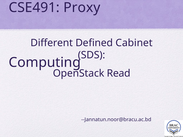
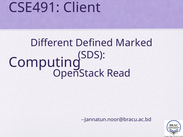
Proxy: Proxy -> Client
Cabinet: Cabinet -> Marked
